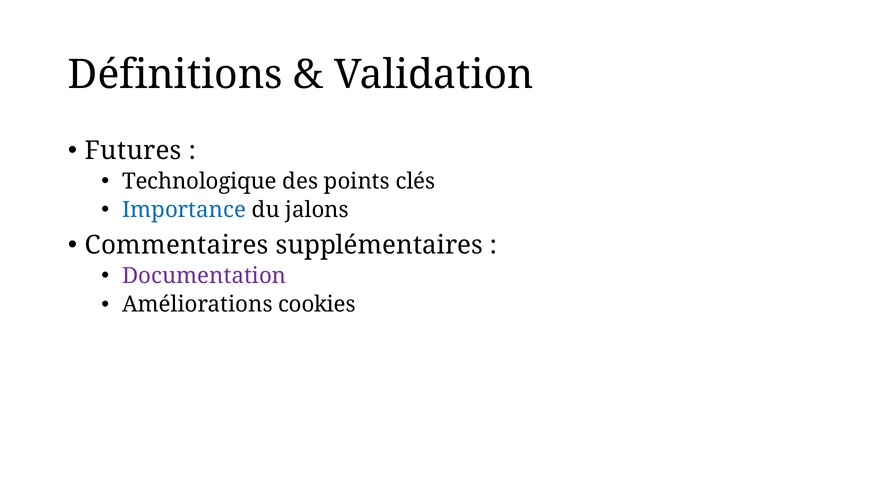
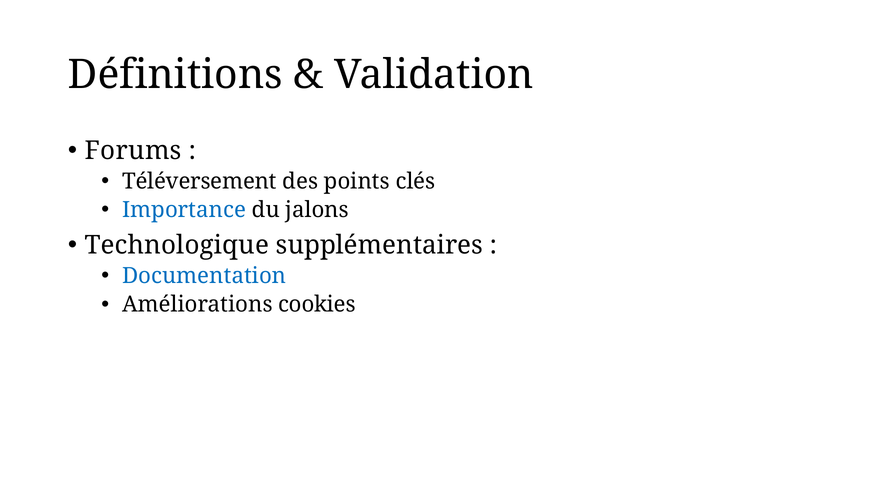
Futures: Futures -> Forums
Technologique: Technologique -> Téléversement
Commentaires: Commentaires -> Technologique
Documentation colour: purple -> blue
